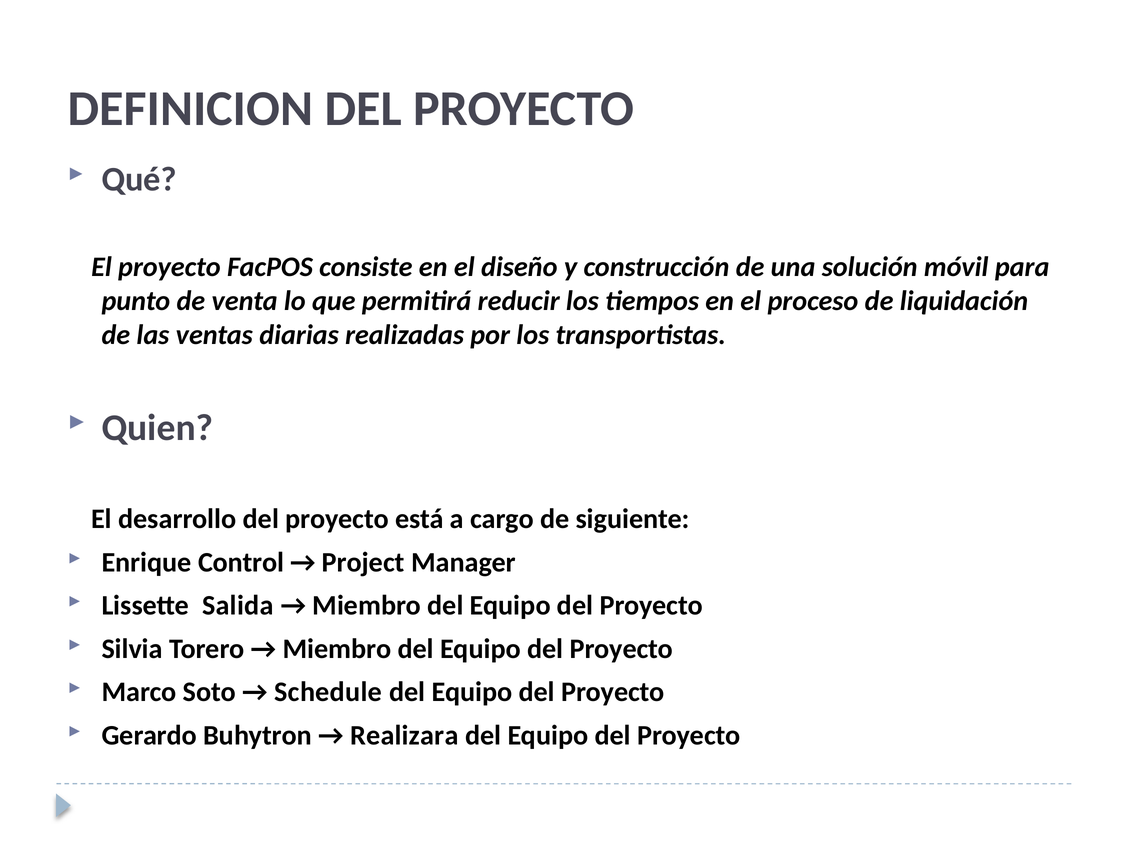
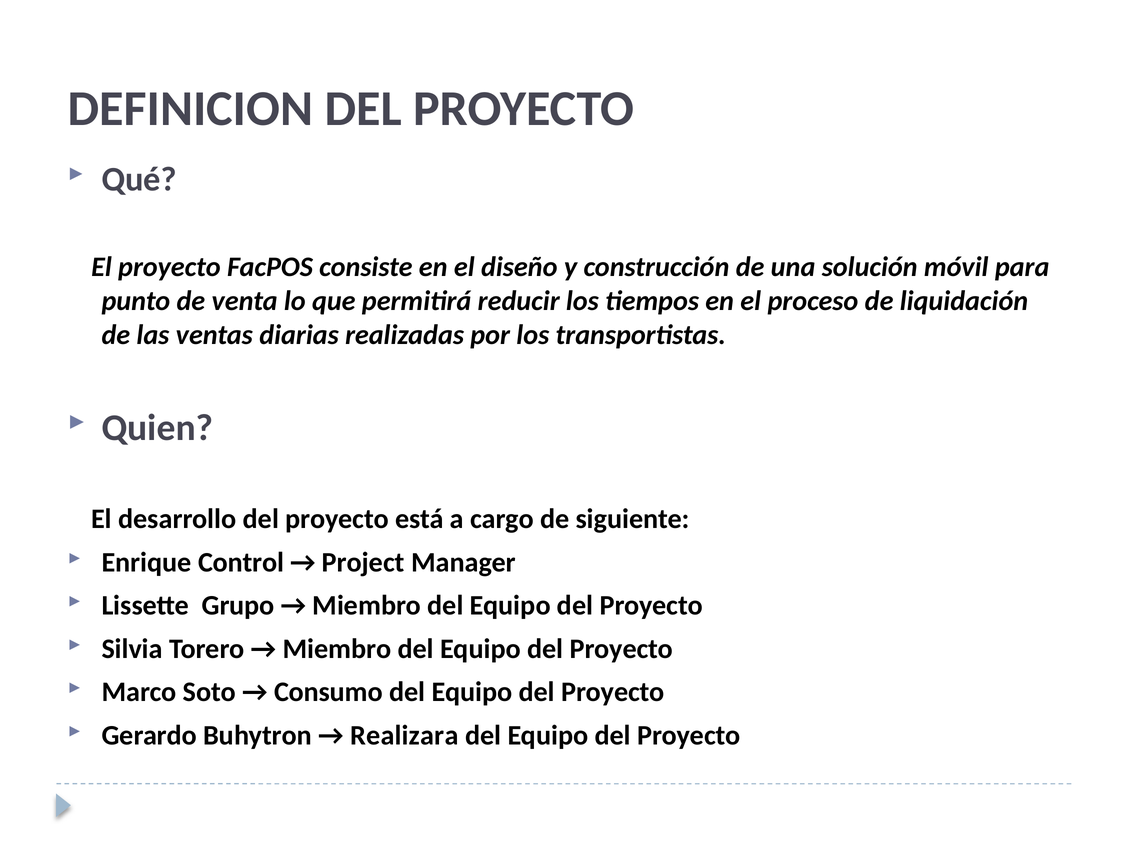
Salida: Salida -> Grupo
Schedule: Schedule -> Consumo
